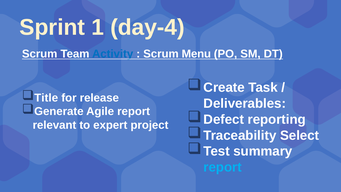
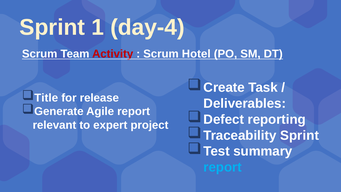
Activity colour: blue -> red
Menu: Menu -> Hotel
Traceability Select: Select -> Sprint
